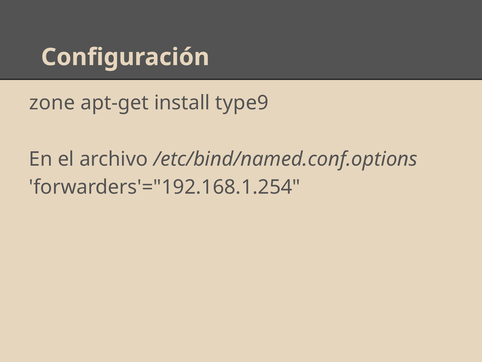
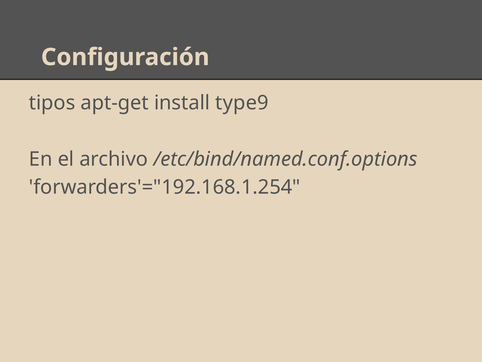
zone: zone -> tipos
